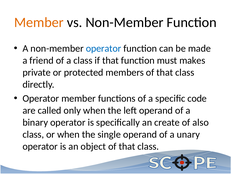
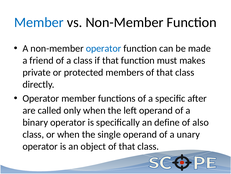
Member at (39, 22) colour: orange -> blue
code: code -> after
create: create -> define
